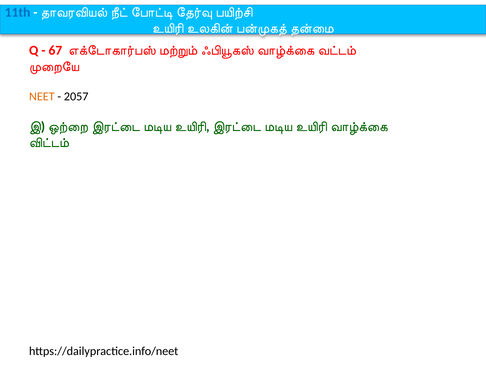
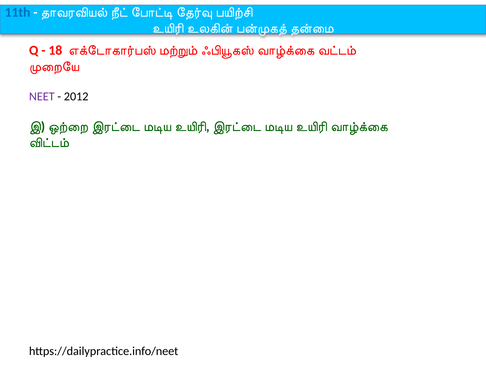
67: 67 -> 18
NEET colour: orange -> purple
2057: 2057 -> 2012
